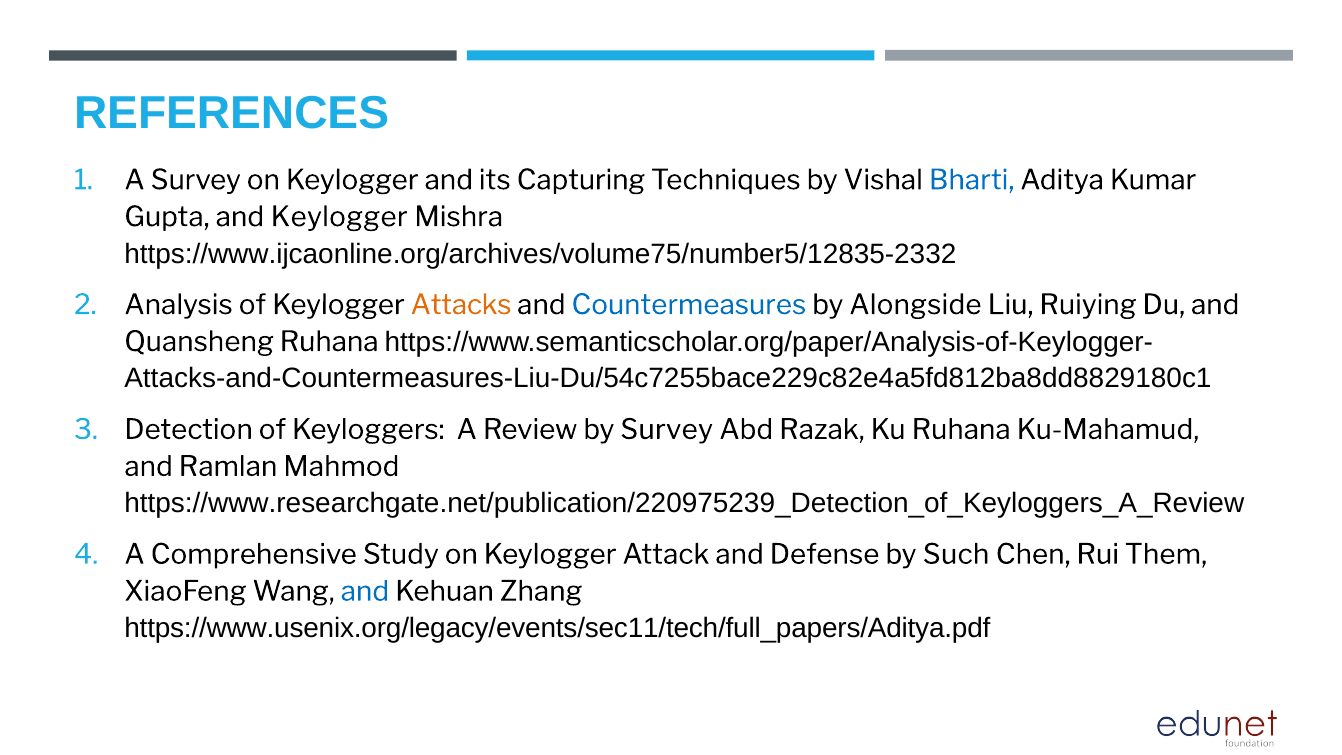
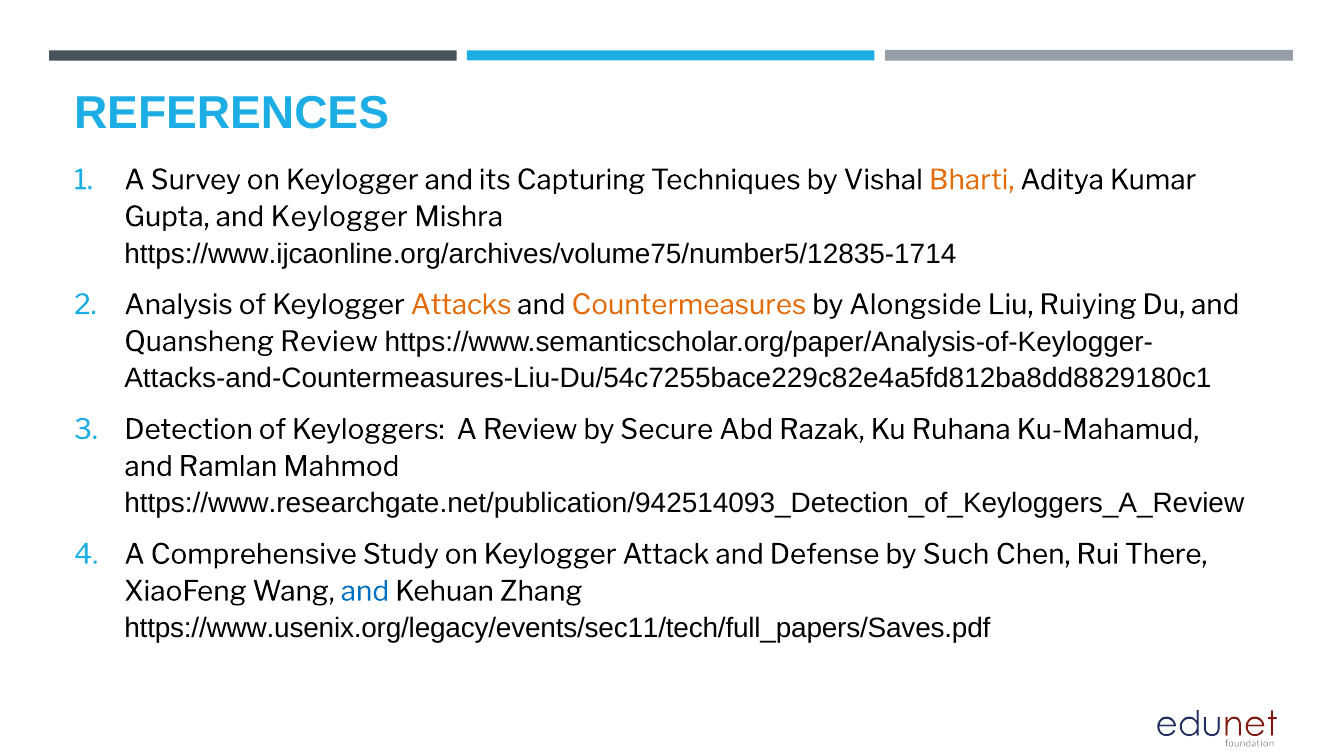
Bharti colour: blue -> orange
https://www.ijcaonline.org/archives/volume75/number5/12835-2332: https://www.ijcaonline.org/archives/volume75/number5/12835-2332 -> https://www.ijcaonline.org/archives/volume75/number5/12835-1714
Countermeasures colour: blue -> orange
Quansheng Ruhana: Ruhana -> Review
by Survey: Survey -> Secure
https://www.researchgate.net/publication/220975239_Detection_of_Keyloggers_A_Review: https://www.researchgate.net/publication/220975239_Detection_of_Keyloggers_A_Review -> https://www.researchgate.net/publication/942514093_Detection_of_Keyloggers_A_Review
Them: Them -> There
https://www.usenix.org/legacy/events/sec11/tech/full_papers/Aditya.pdf: https://www.usenix.org/legacy/events/sec11/tech/full_papers/Aditya.pdf -> https://www.usenix.org/legacy/events/sec11/tech/full_papers/Saves.pdf
